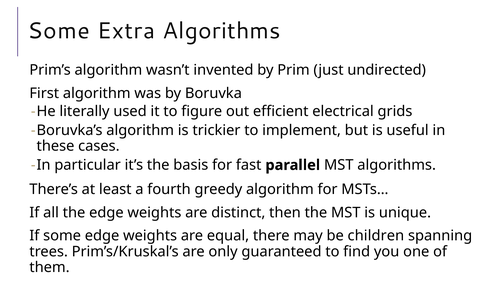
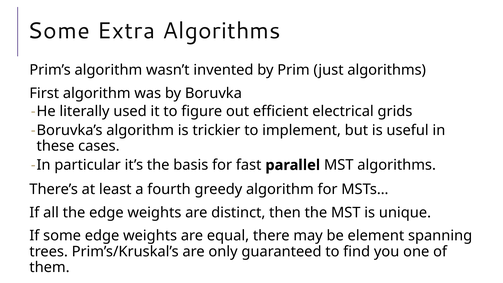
just undirected: undirected -> algorithms
children: children -> element
